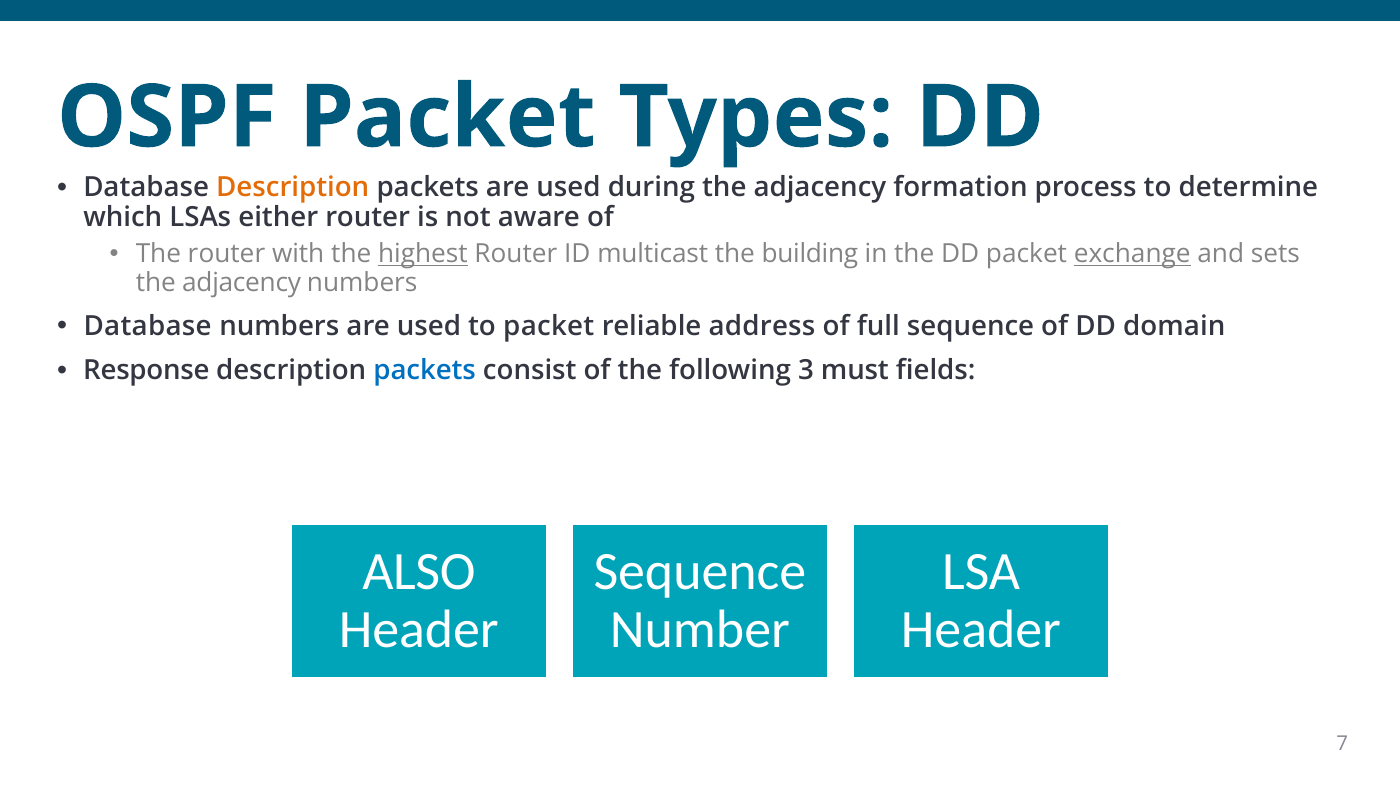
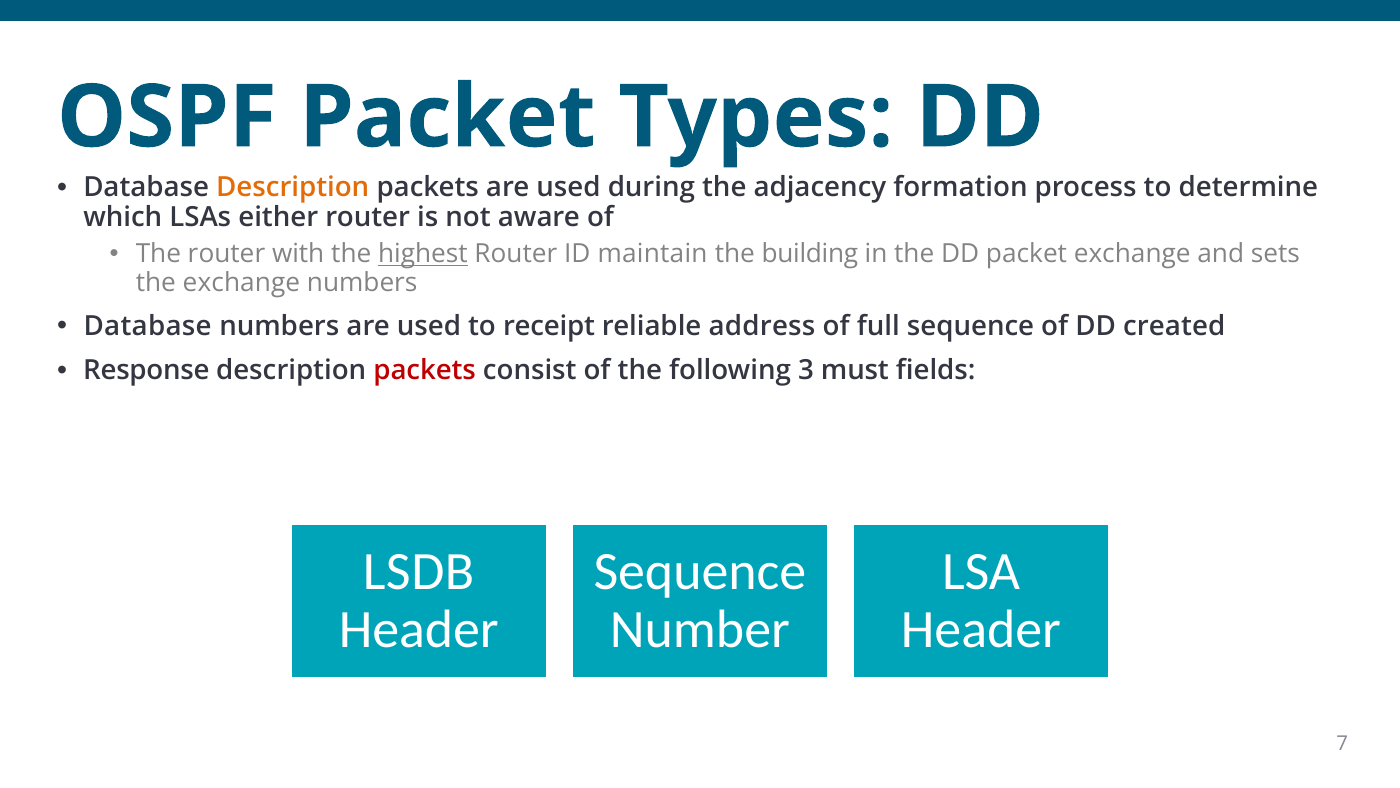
multicast: multicast -> maintain
exchange at (1132, 254) underline: present -> none
adjacency at (242, 282): adjacency -> exchange
to packet: packet -> receipt
domain: domain -> created
packets at (425, 371) colour: blue -> red
ALSO: ALSO -> LSDB
